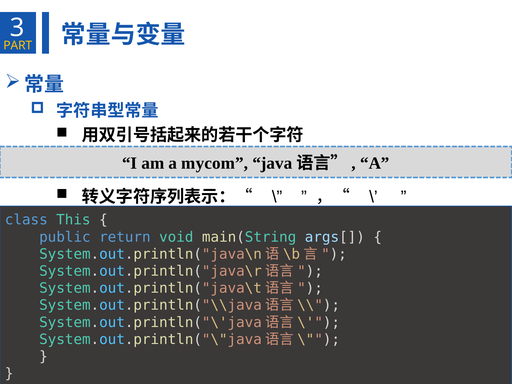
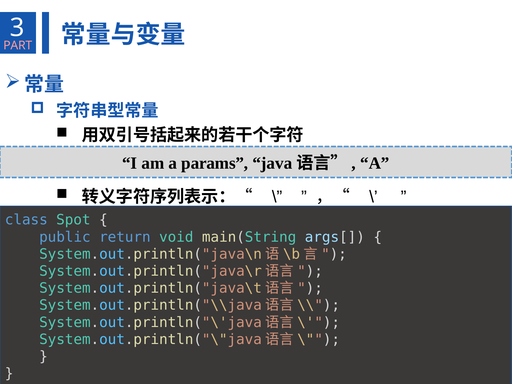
PART colour: yellow -> pink
mycom: mycom -> params
This: This -> Spot
